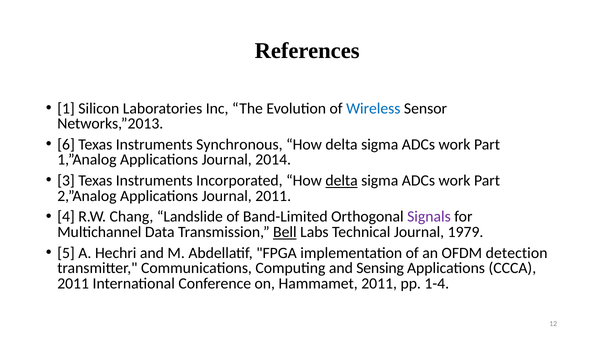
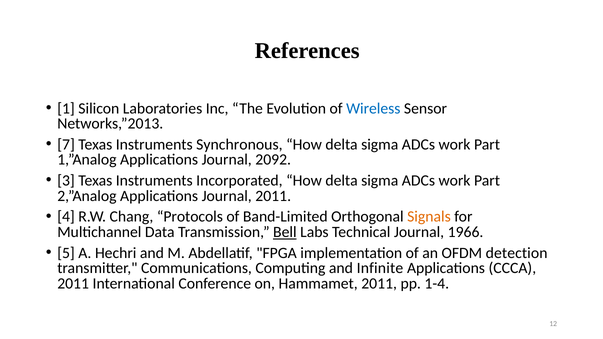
6: 6 -> 7
2014: 2014 -> 2092
delta at (342, 181) underline: present -> none
Landslide: Landslide -> Protocols
Signals colour: purple -> orange
1979: 1979 -> 1966
Sensing: Sensing -> Infinite
